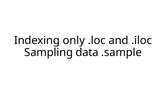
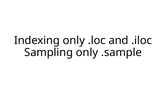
Sampling data: data -> only
